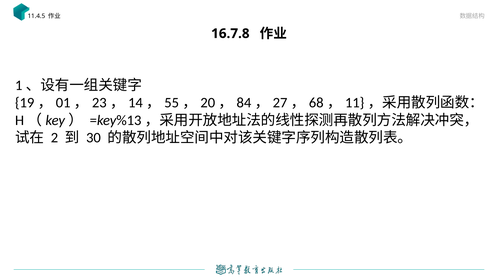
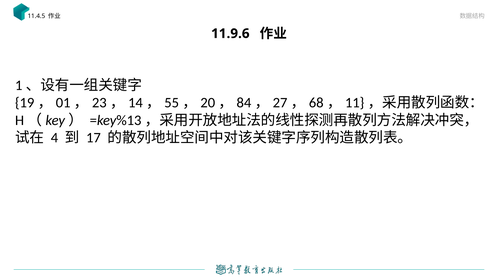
16.7.8: 16.7.8 -> 11.9.6
2: 2 -> 4
30: 30 -> 17
